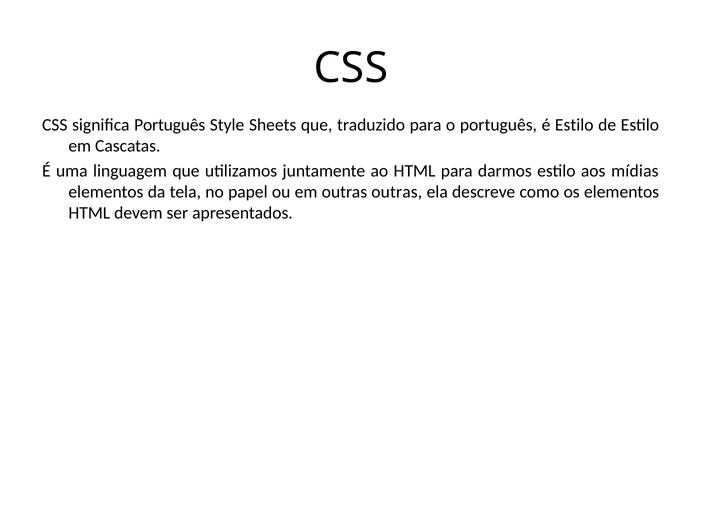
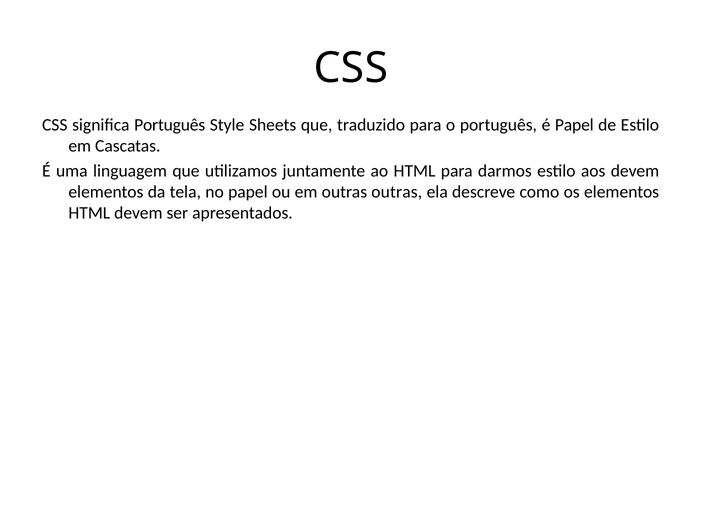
é Estilo: Estilo -> Papel
aos mídias: mídias -> devem
